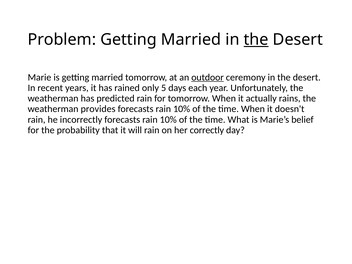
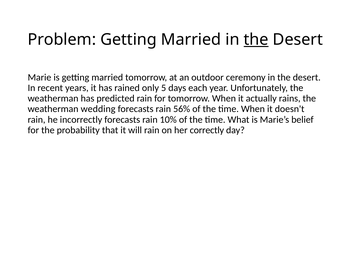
outdoor underline: present -> none
provides: provides -> wedding
10% at (182, 109): 10% -> 56%
